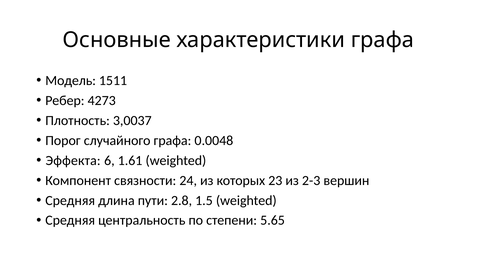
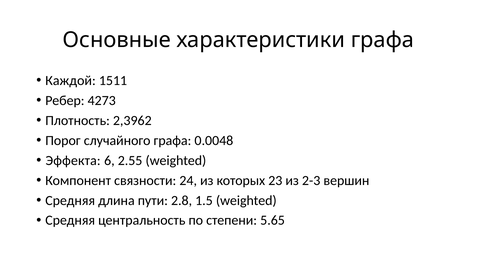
Модель: Модель -> Каждой
3,0037: 3,0037 -> 2,3962
1.61: 1.61 -> 2.55
